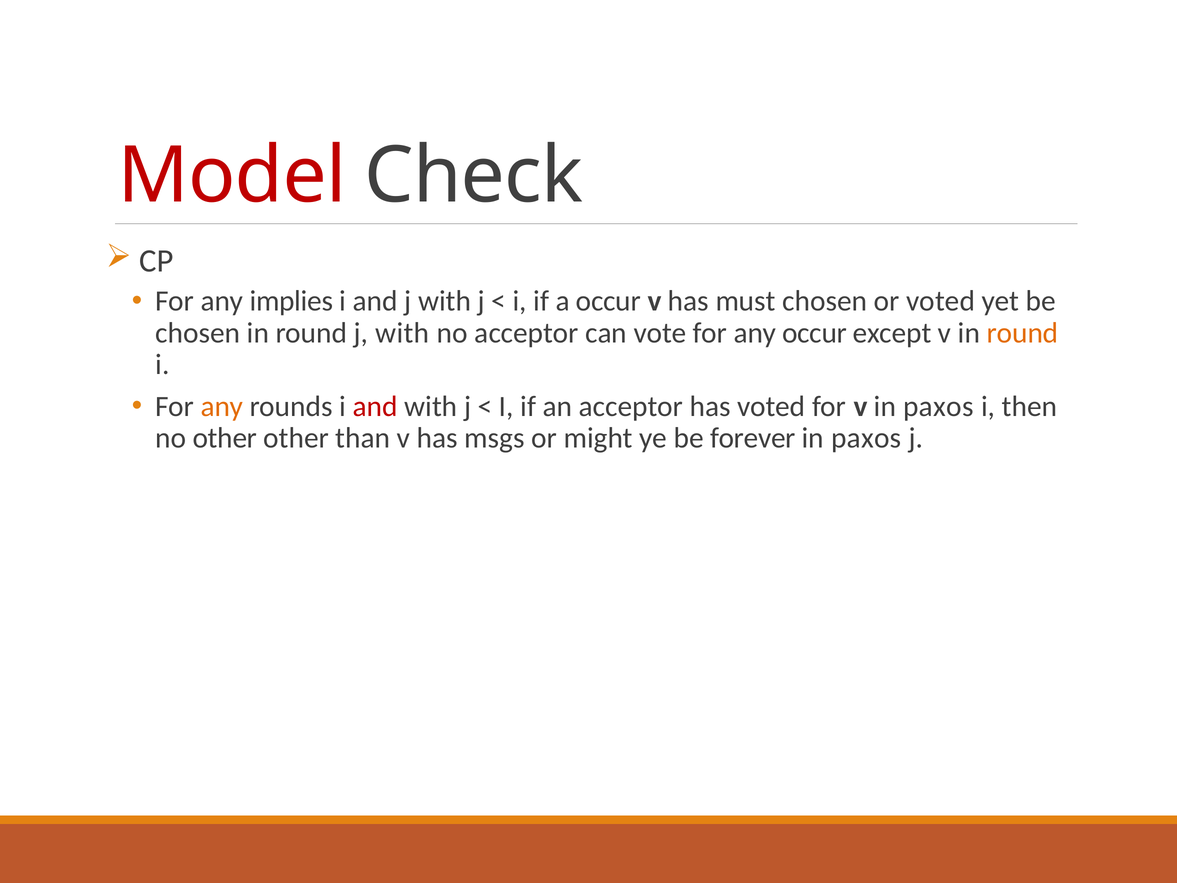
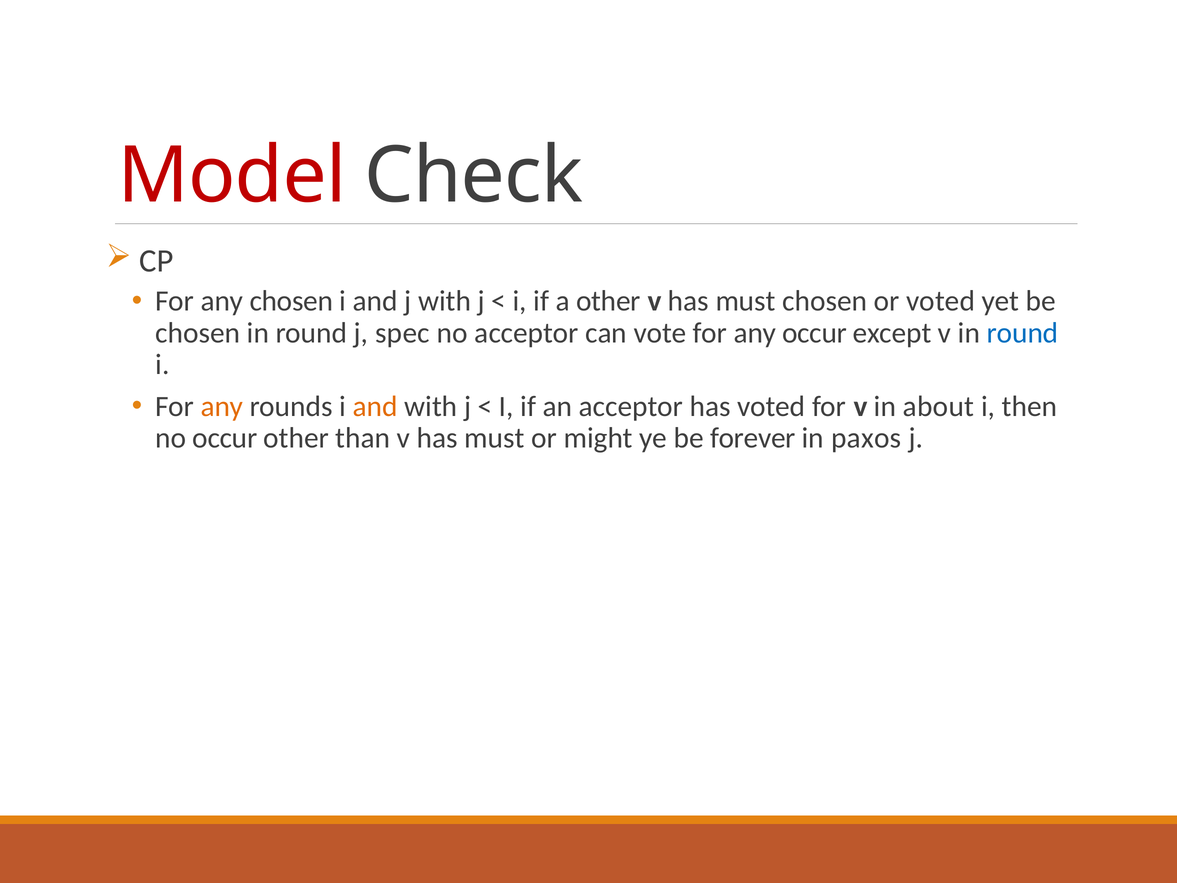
any implies: implies -> chosen
a occur: occur -> other
round j with: with -> spec
round at (1023, 333) colour: orange -> blue
and at (375, 406) colour: red -> orange
v in paxos: paxos -> about
no other: other -> occur
than v has msgs: msgs -> must
